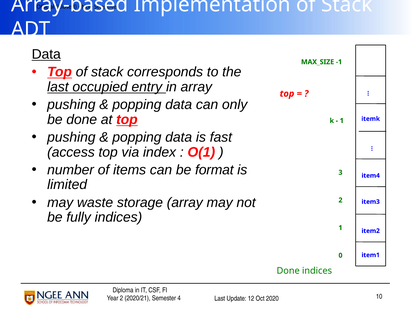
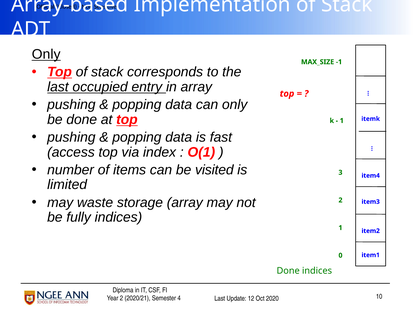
Data at (46, 54): Data -> Only
format: format -> visited
